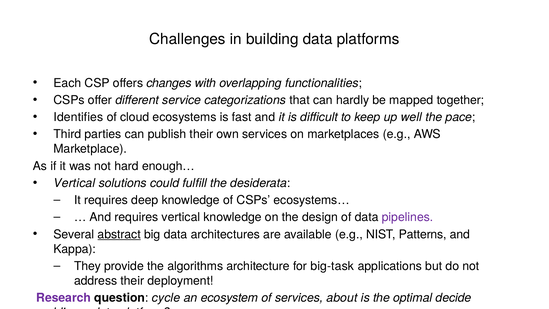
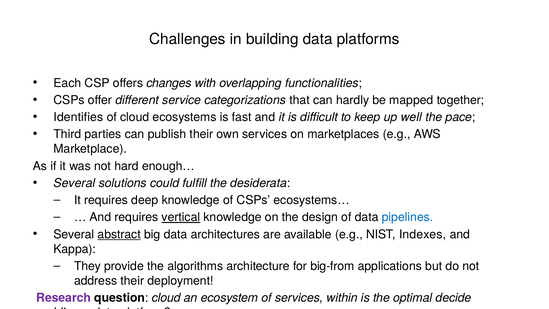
Vertical at (74, 183): Vertical -> Several
vertical at (181, 217) underline: none -> present
pipelines colour: purple -> blue
Patterns: Patterns -> Indexes
big-task: big-task -> big-from
question cycle: cycle -> cloud
about: about -> within
